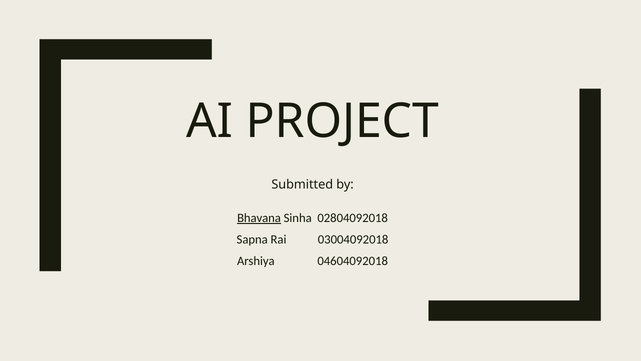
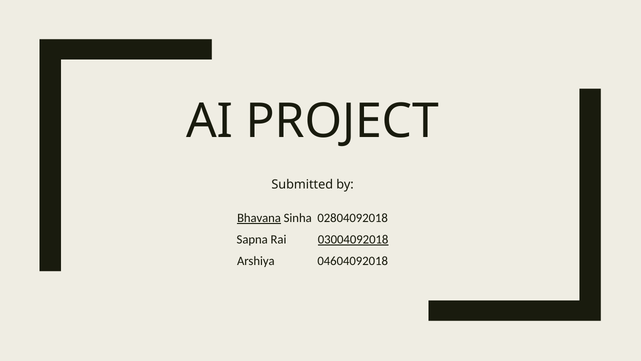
03004092018 underline: none -> present
